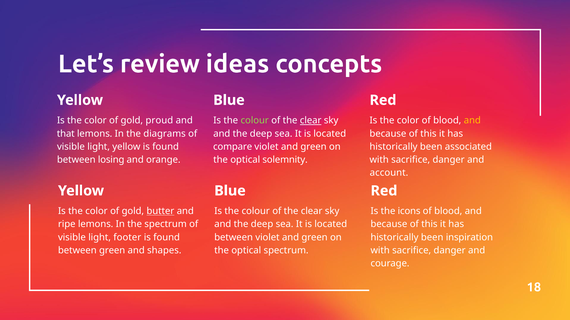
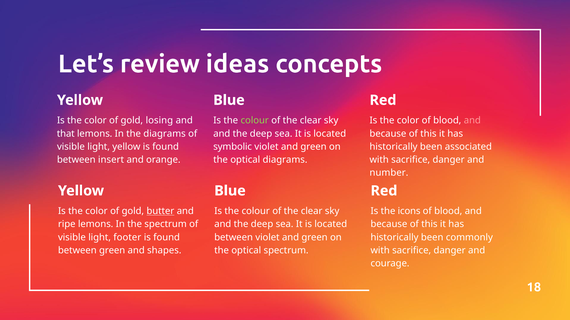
proud: proud -> losing
clear at (311, 121) underline: present -> none
and at (472, 121) colour: yellow -> pink
compare: compare -> symbolic
losing: losing -> insert
optical solemnity: solemnity -> diagrams
account: account -> number
inspiration: inspiration -> commonly
